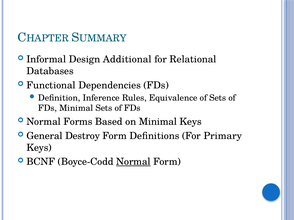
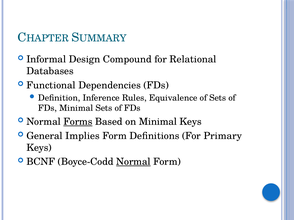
Additional: Additional -> Compound
Forms underline: none -> present
Destroy: Destroy -> Implies
